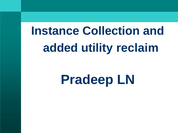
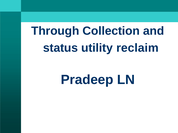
Instance: Instance -> Through
added: added -> status
